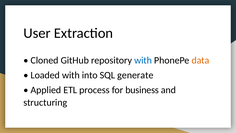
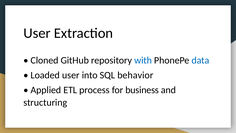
data colour: orange -> blue
Loaded with: with -> user
generate: generate -> behavior
